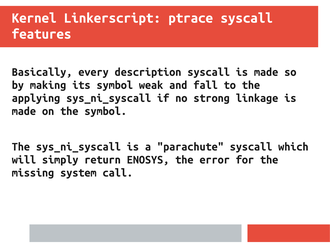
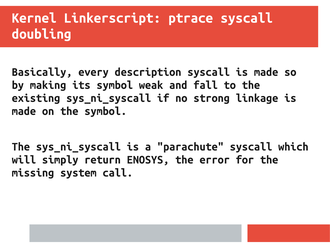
features: features -> doubling
applying: applying -> existing
